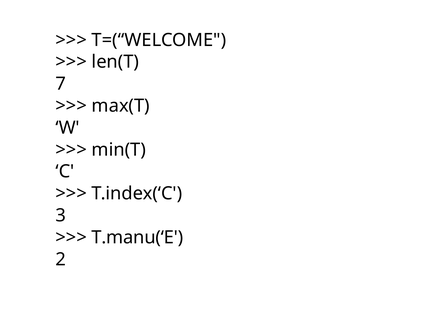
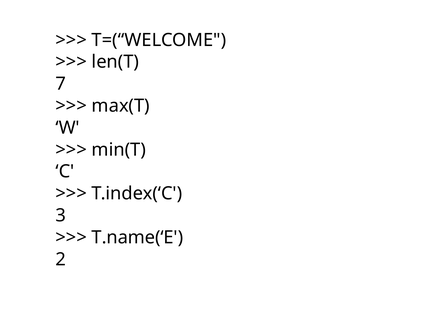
T.manu(‘E: T.manu(‘E -> T.name(‘E
